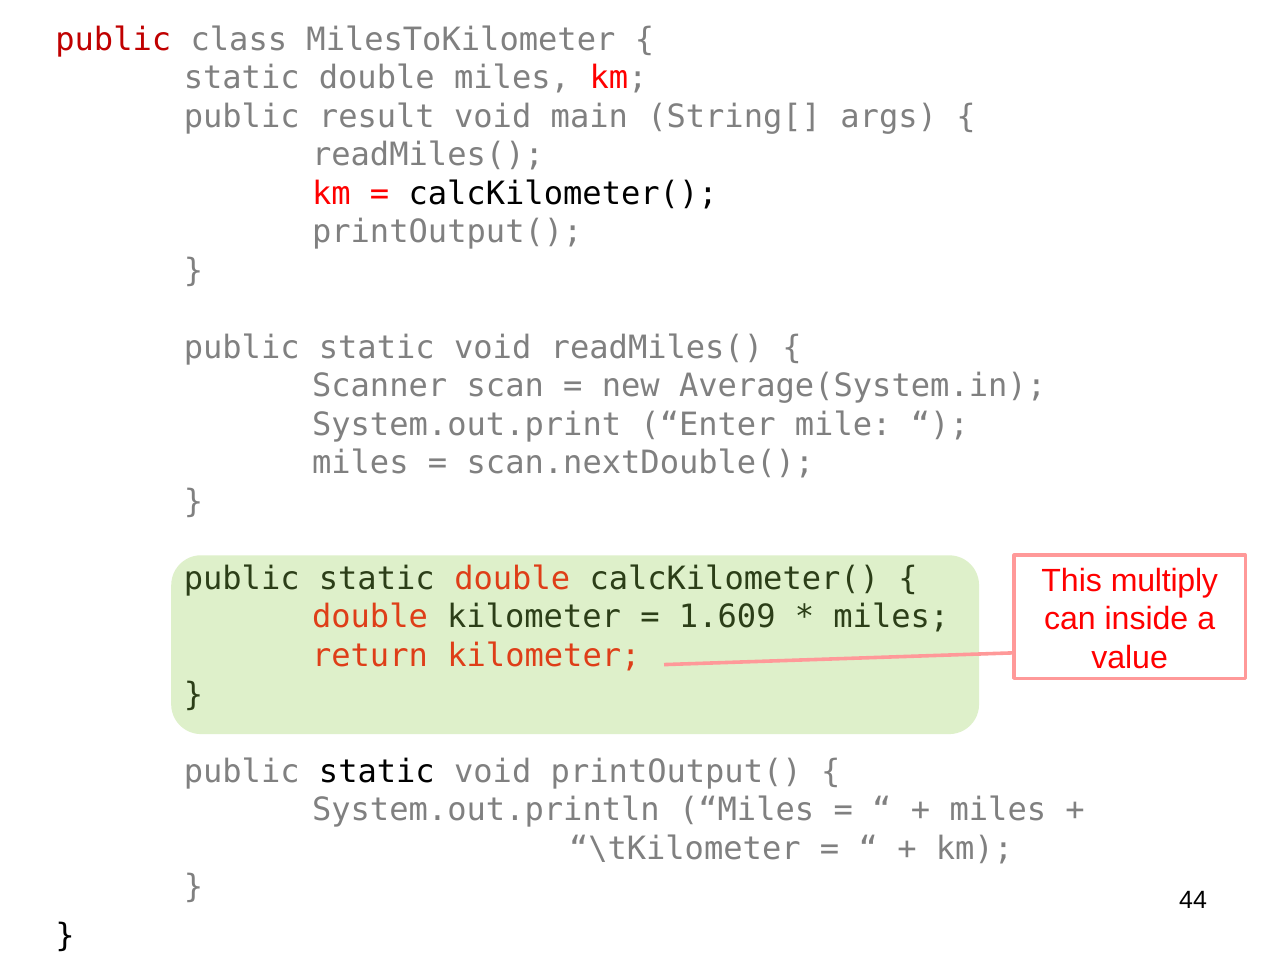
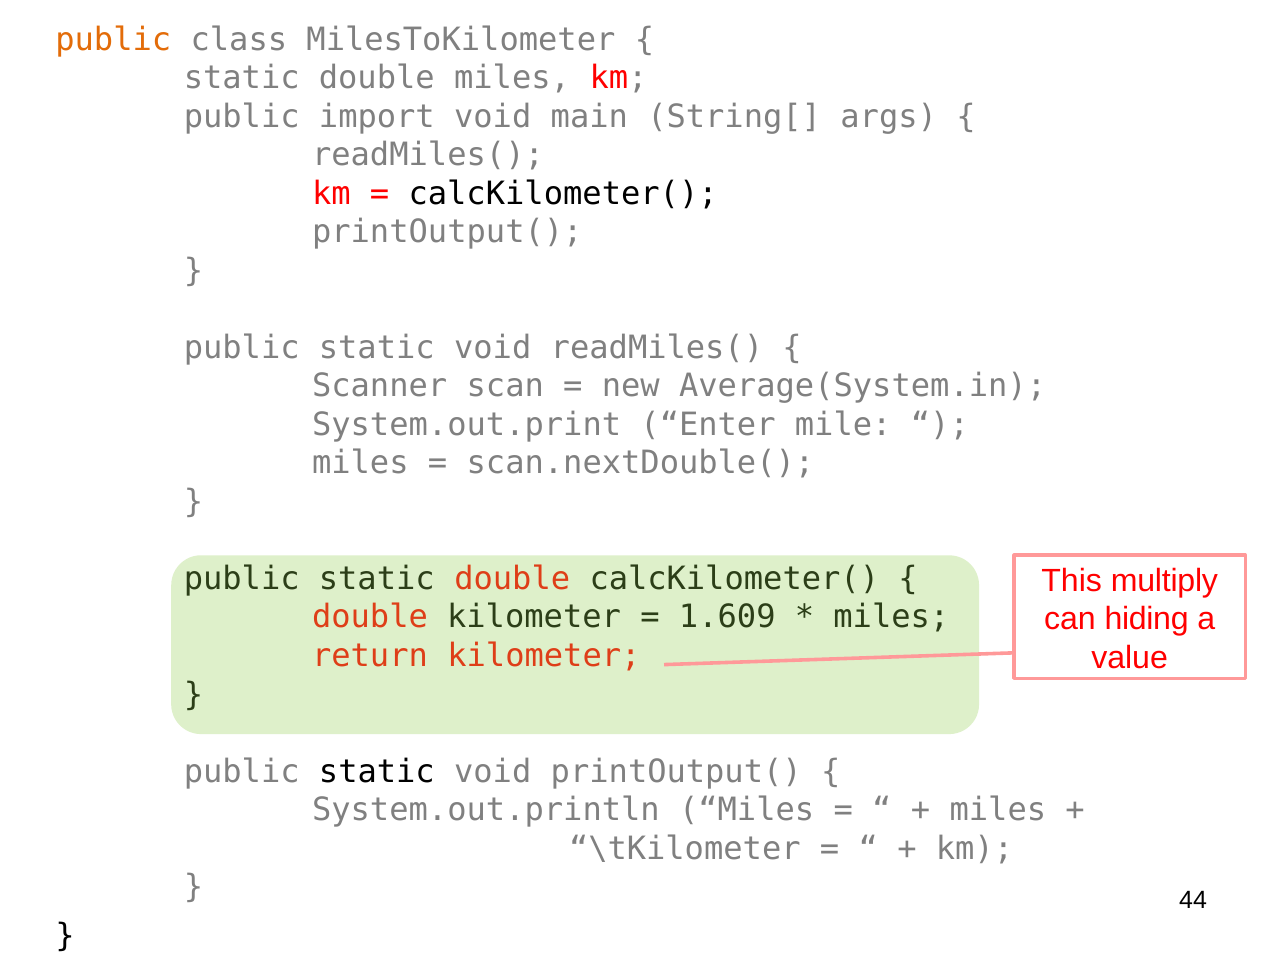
public at (113, 40) colour: red -> orange
result: result -> import
inside: inside -> hiding
